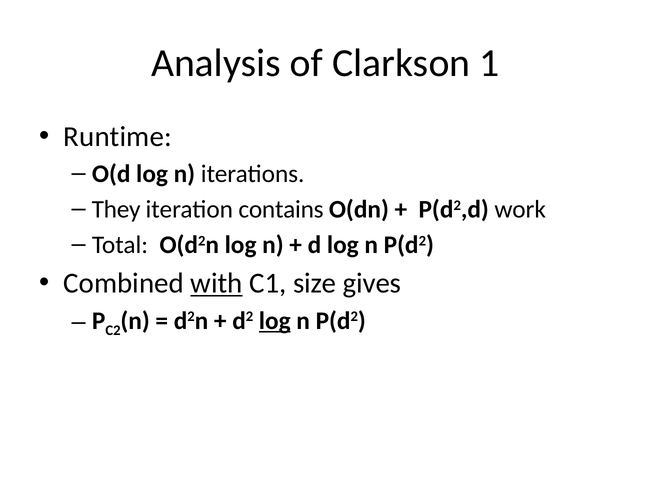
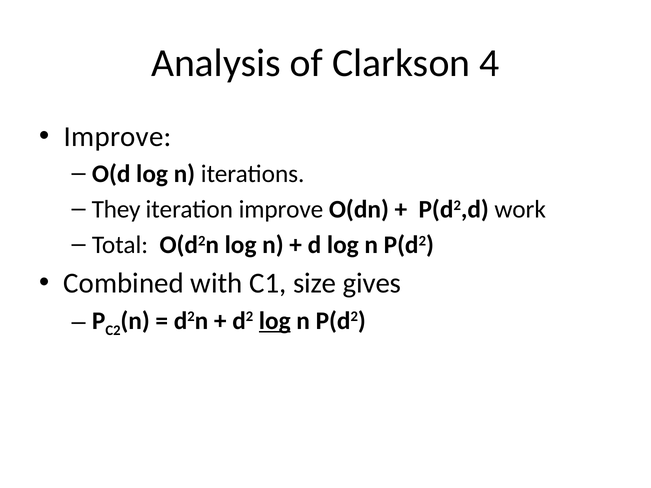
1: 1 -> 4
Runtime at (118, 137): Runtime -> Improve
iteration contains: contains -> improve
with underline: present -> none
